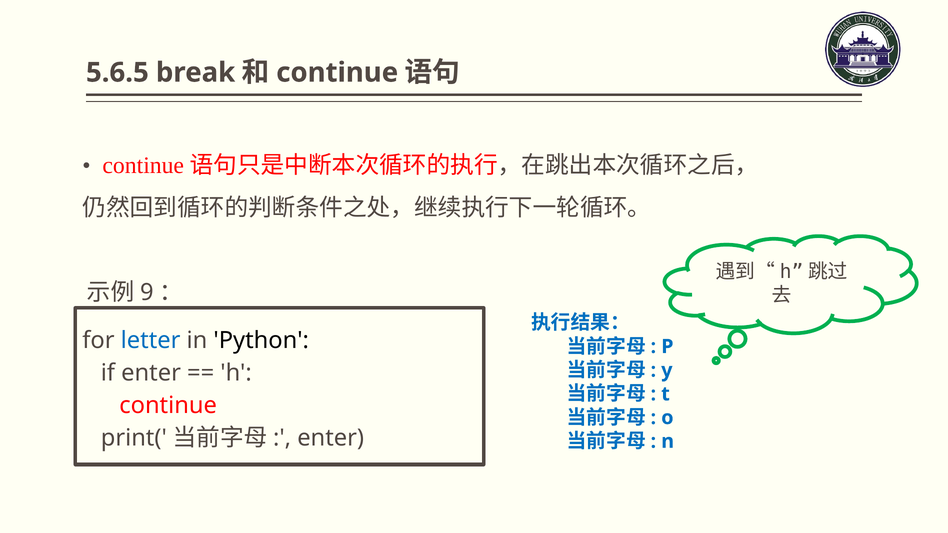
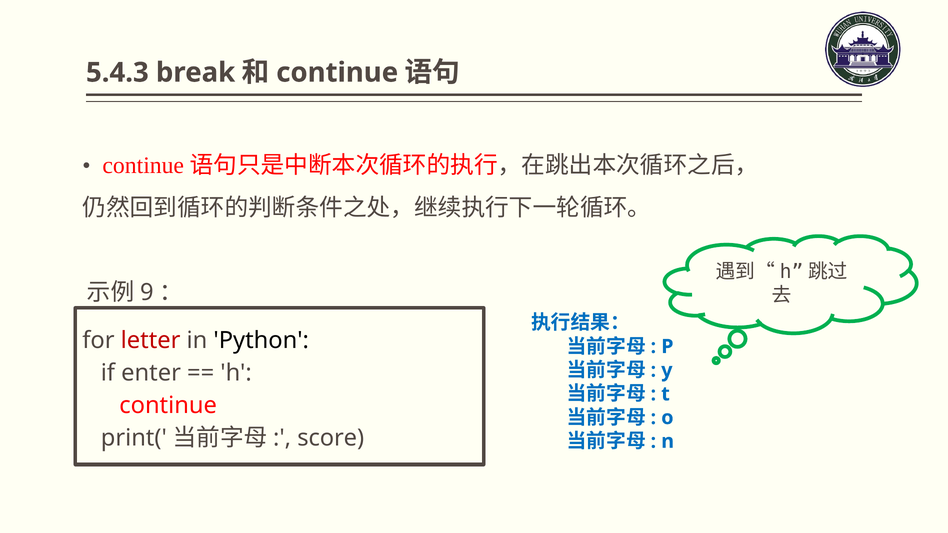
5.6.5: 5.6.5 -> 5.4.3
letter colour: blue -> red
enter at (331, 438): enter -> score
